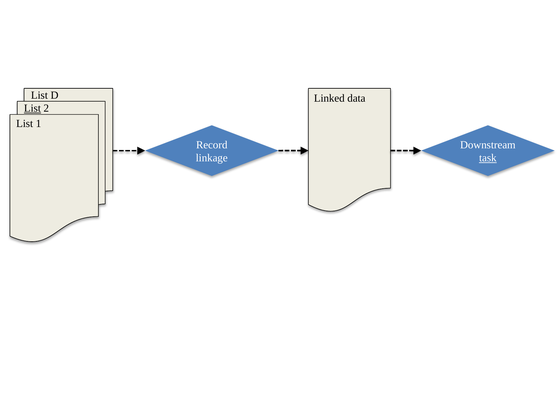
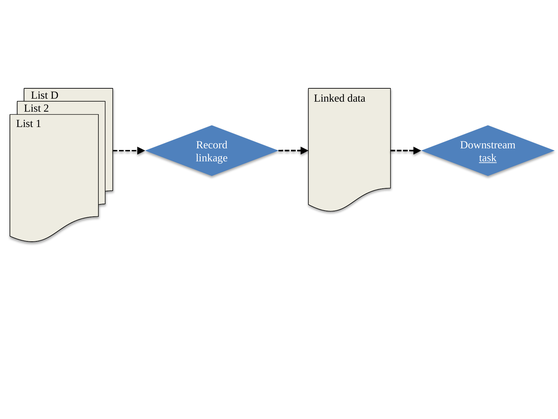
List at (32, 108) underline: present -> none
